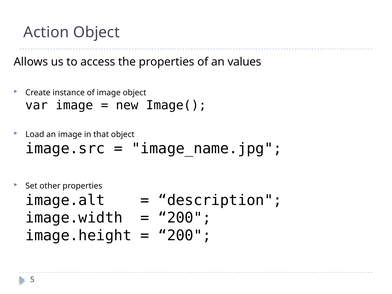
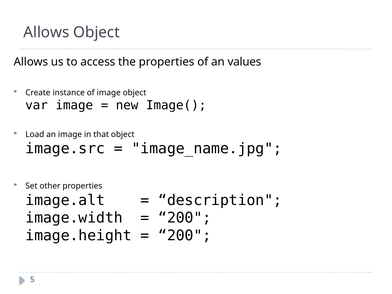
Action at (46, 32): Action -> Allows
